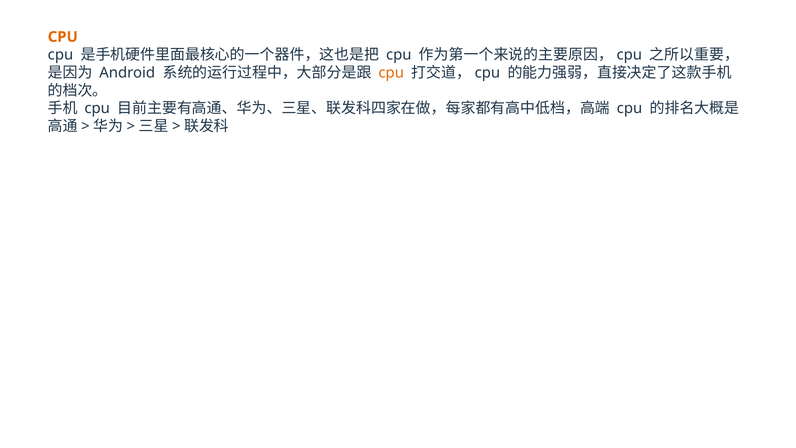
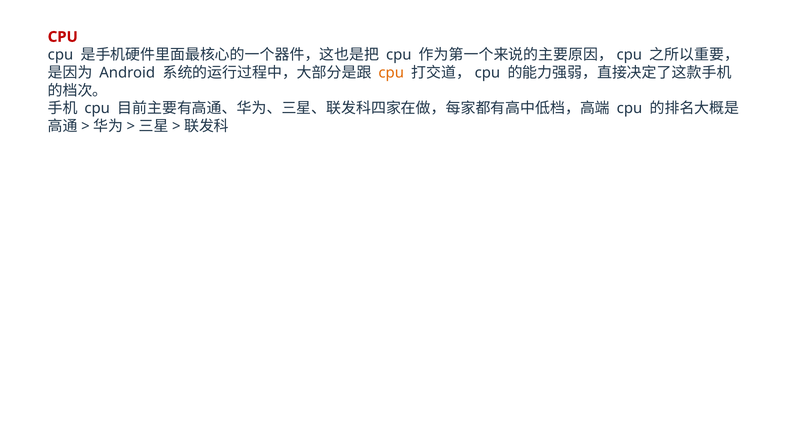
CPU at (63, 37) colour: orange -> red
